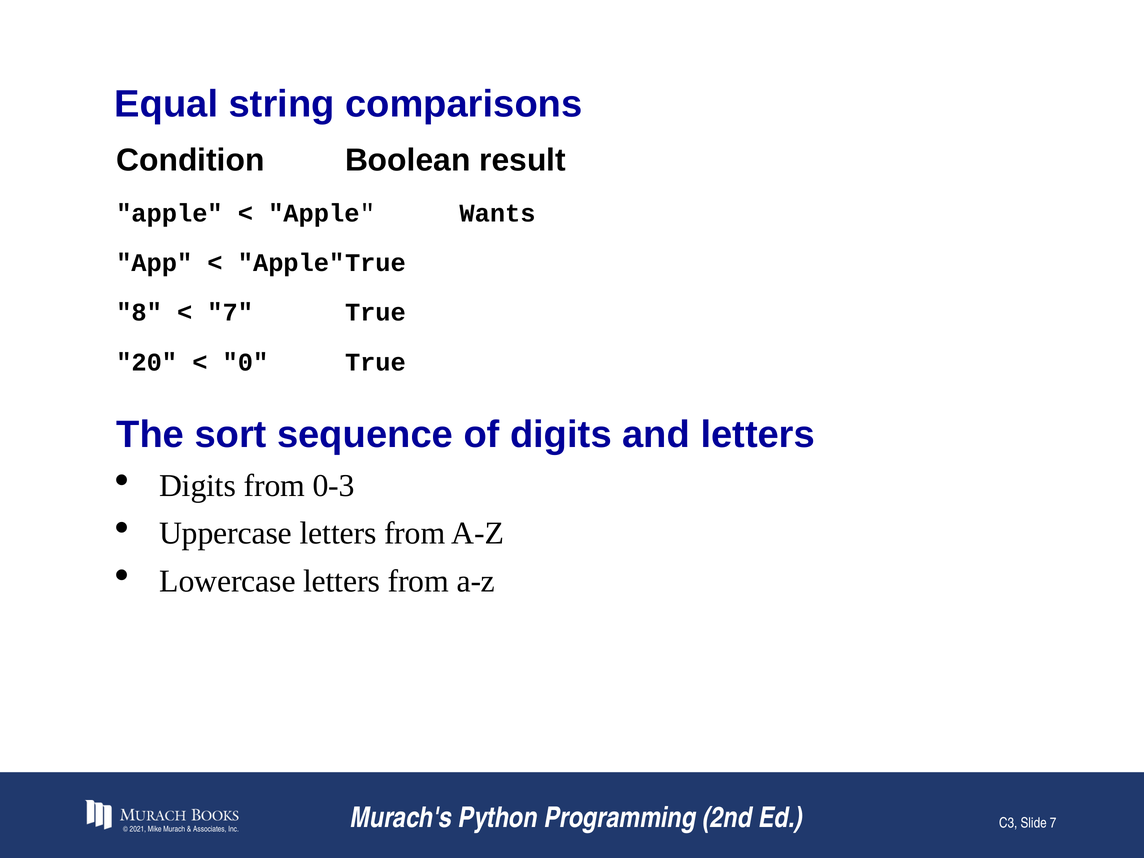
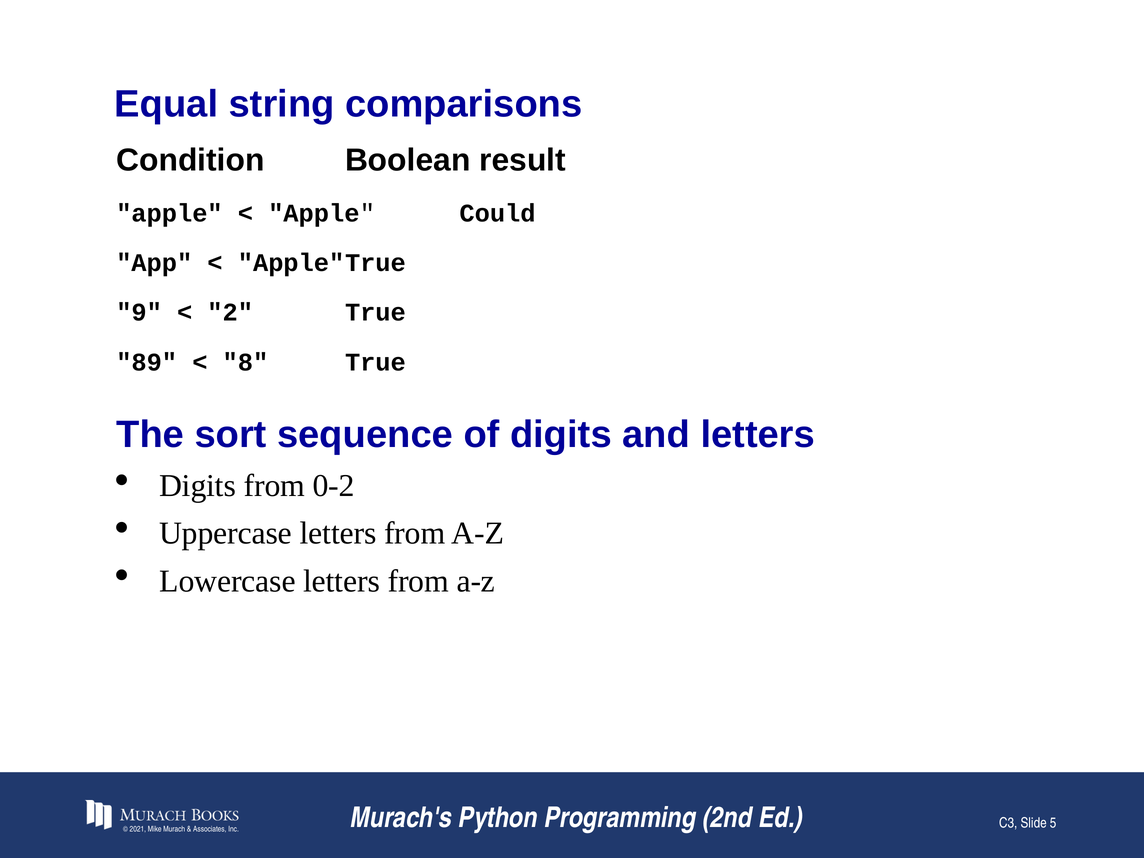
Wants: Wants -> Could
8: 8 -> 9
7 at (230, 313): 7 -> 2
20: 20 -> 89
0: 0 -> 8
0-3: 0-3 -> 0-2
Slide 7: 7 -> 5
